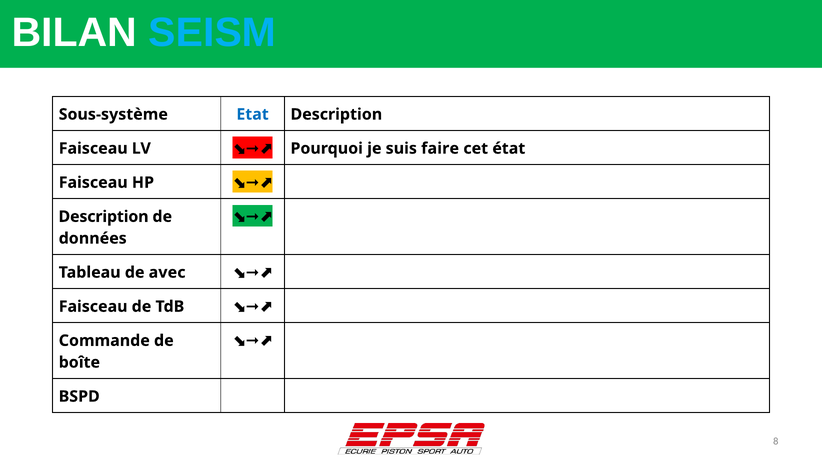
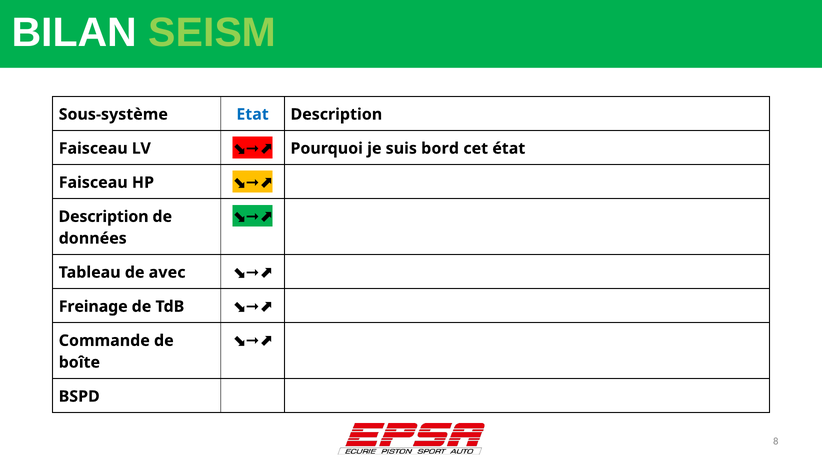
SEISM colour: light blue -> light green
faire: faire -> bord
Faisceau at (93, 307): Faisceau -> Freinage
